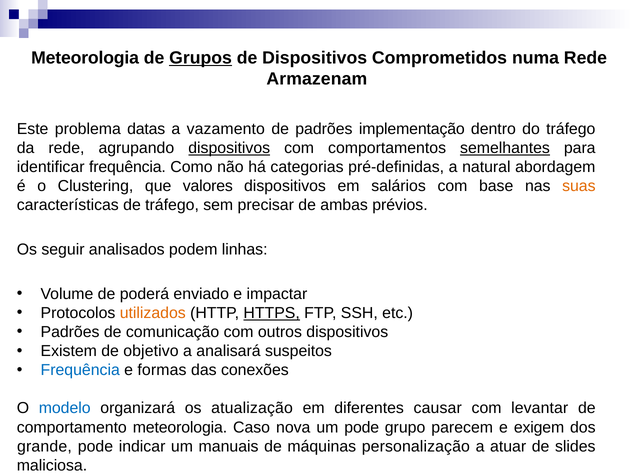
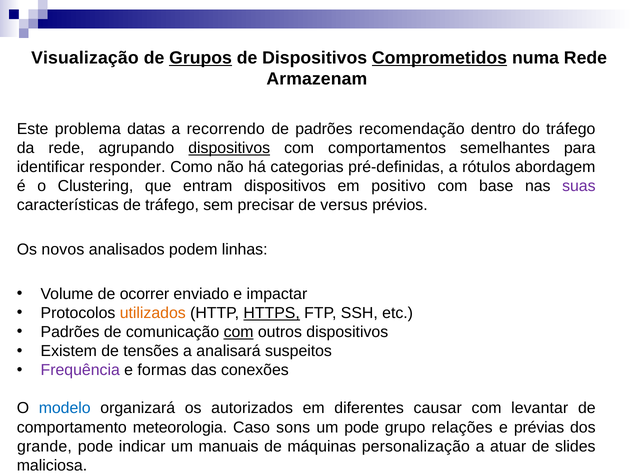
Meteorologia at (85, 58): Meteorologia -> Visualização
Comprometidos underline: none -> present
vazamento: vazamento -> recorrendo
implementação: implementação -> recomendação
semelhantes underline: present -> none
identificar frequência: frequência -> responder
natural: natural -> rótulos
valores: valores -> entram
salários: salários -> positivo
suas colour: orange -> purple
ambas: ambas -> versus
seguir: seguir -> novos
poderá: poderá -> ocorrer
com at (239, 332) underline: none -> present
objetivo: objetivo -> tensões
Frequência at (80, 370) colour: blue -> purple
atualização: atualização -> autorizados
nova: nova -> sons
parecem: parecem -> relações
exigem: exigem -> prévias
